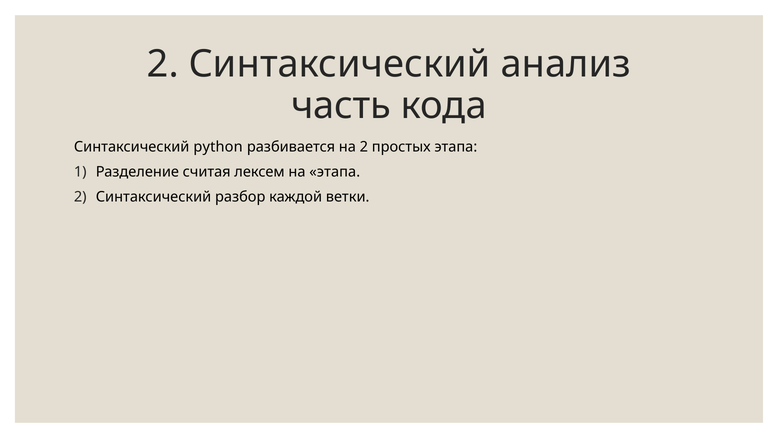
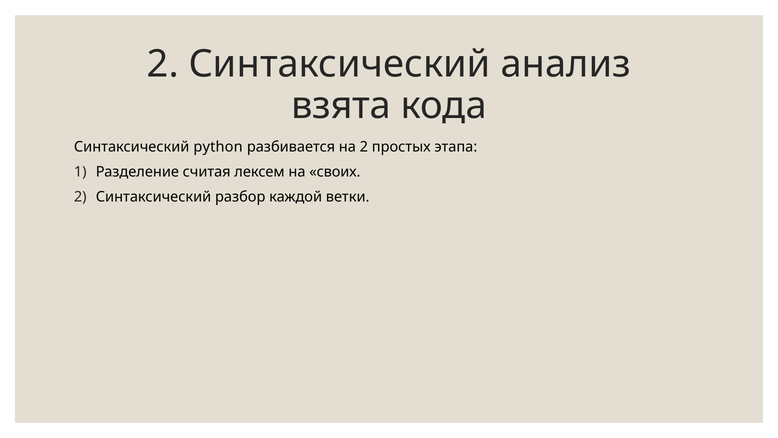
часть: часть -> взята
на этапа: этапа -> своих
